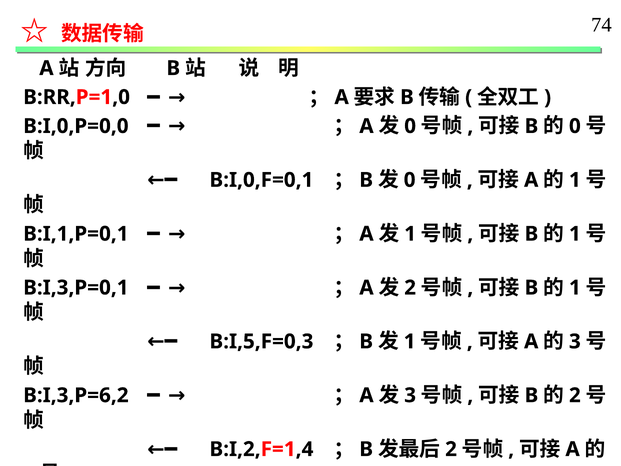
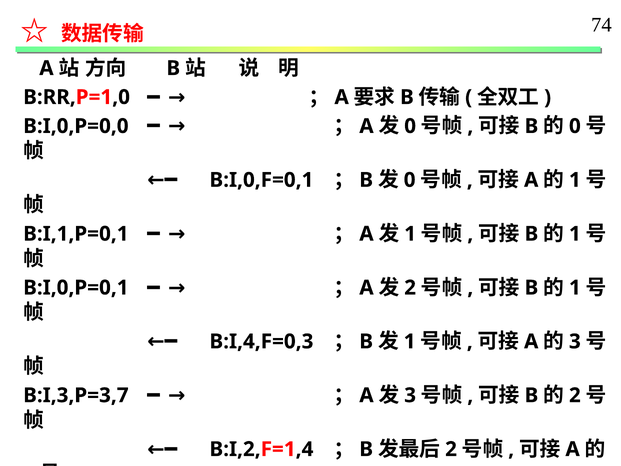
B:I,3,P=0,1: B:I,3,P=0,1 -> B:I,0,P=0,1
B:I,5,F=0,3: B:I,5,F=0,3 -> B:I,4,F=0,3
B:I,3,P=6,2: B:I,3,P=6,2 -> B:I,3,P=3,7
